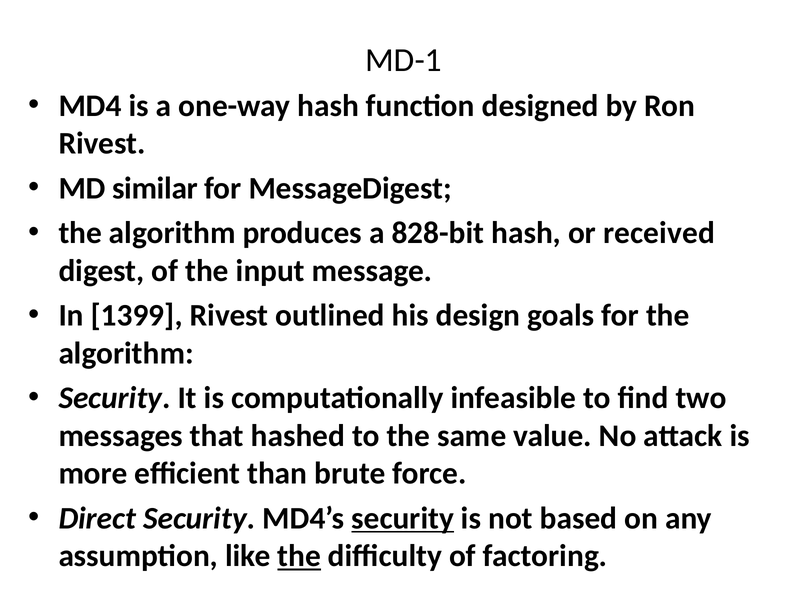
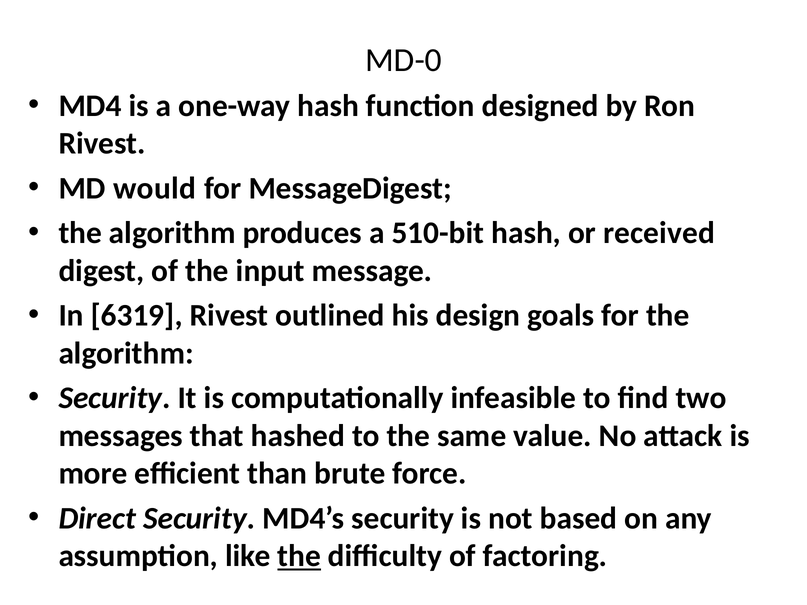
MD-1: MD-1 -> MD-0
similar: similar -> would
828-bit: 828-bit -> 510-bit
1399: 1399 -> 6319
security at (403, 518) underline: present -> none
